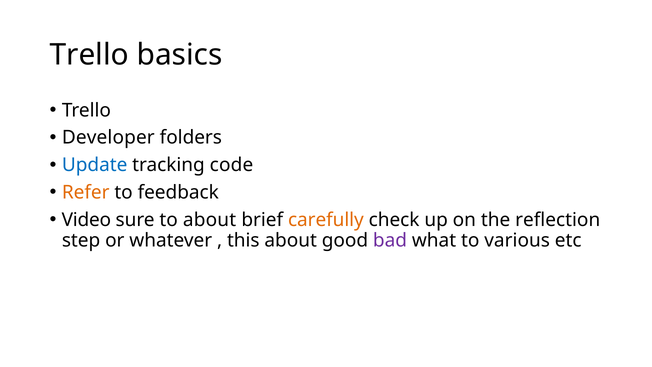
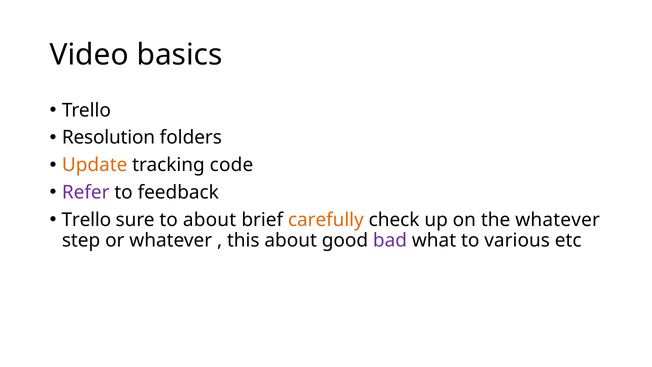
Trello at (89, 55): Trello -> Video
Developer: Developer -> Resolution
Update colour: blue -> orange
Refer colour: orange -> purple
Video at (86, 220): Video -> Trello
the reflection: reflection -> whatever
